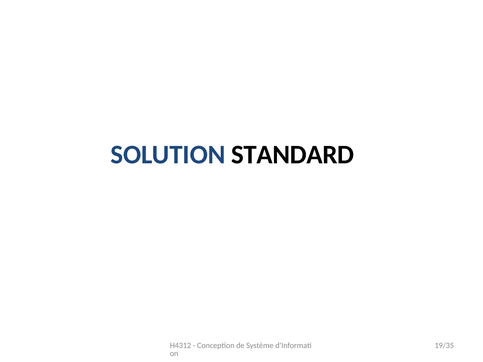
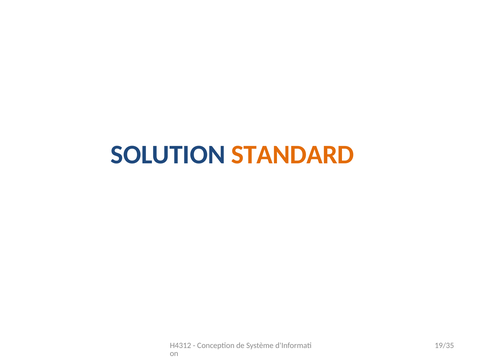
STANDARD colour: black -> orange
